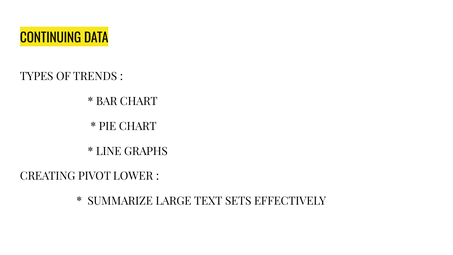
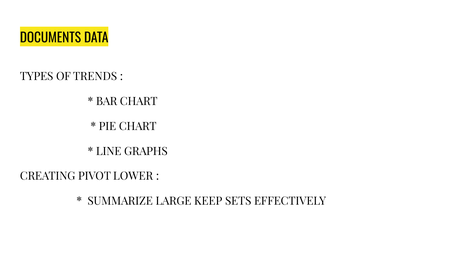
CONTINUING: CONTINUING -> DOCUMENTS
TEXT: TEXT -> KEEP
